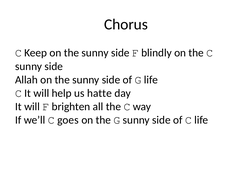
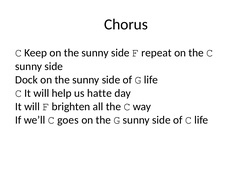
blindly: blindly -> repeat
Allah: Allah -> Dock
